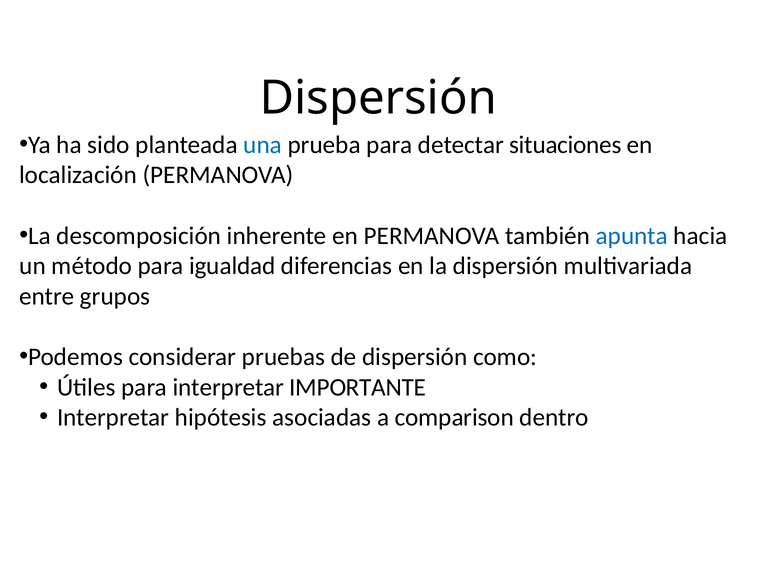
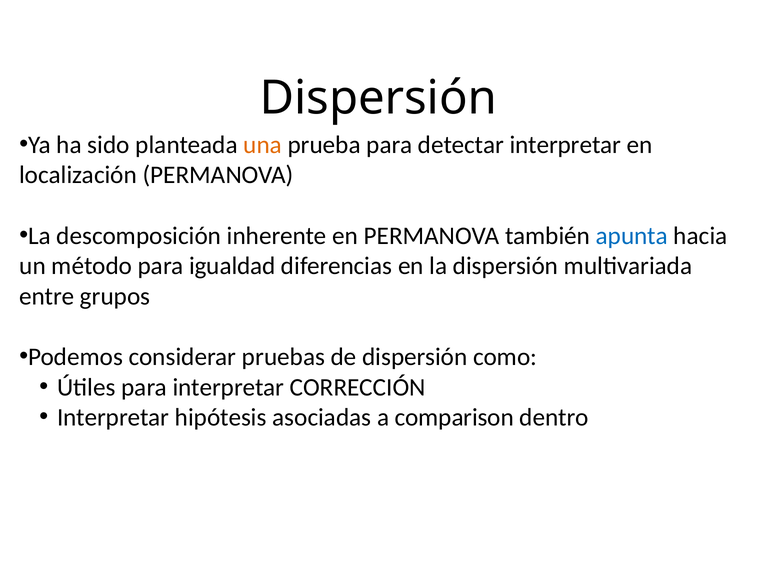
una colour: blue -> orange
detectar situaciones: situaciones -> interpretar
IMPORTANTE: IMPORTANTE -> CORRECCIÓN
